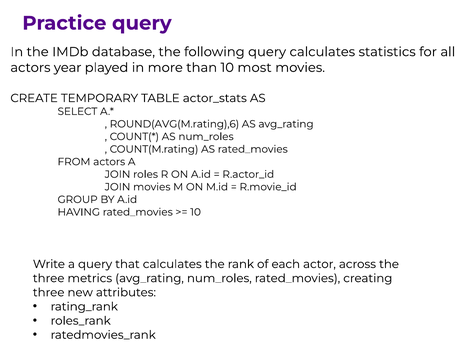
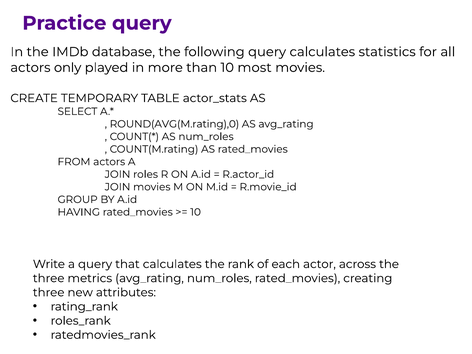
year: year -> only
ROUND(AVG(M.rating),6: ROUND(AVG(M.rating),6 -> ROUND(AVG(M.rating),0
